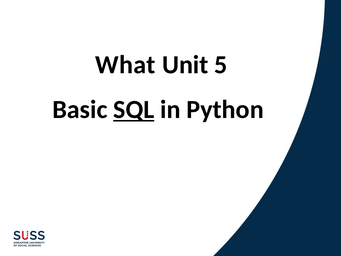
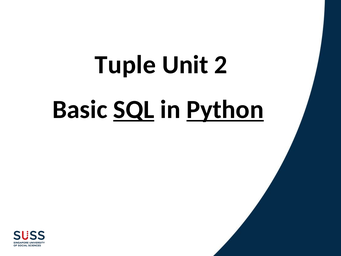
What: What -> Tuple
5: 5 -> 2
Python underline: none -> present
